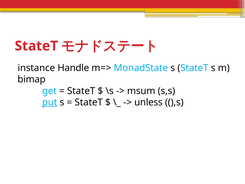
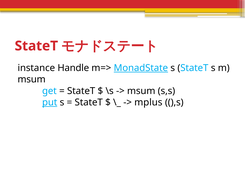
MonadState underline: none -> present
bimap at (32, 79): bimap -> msum
unless: unless -> mplus
